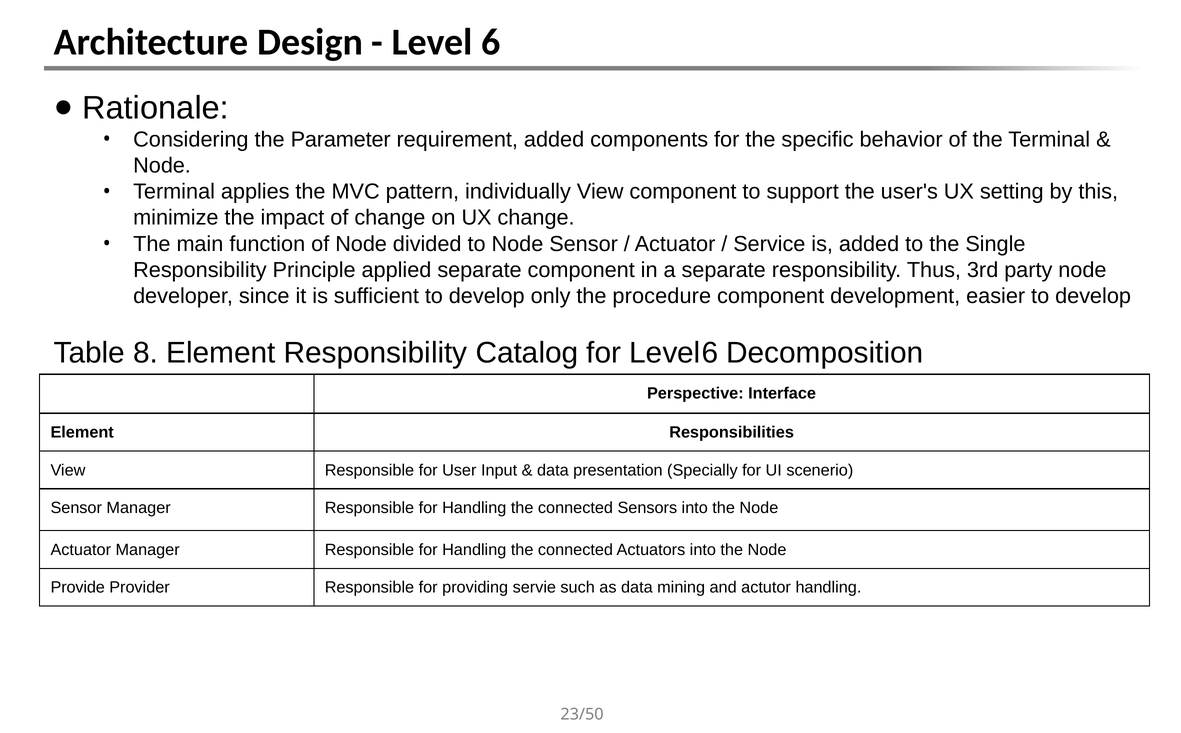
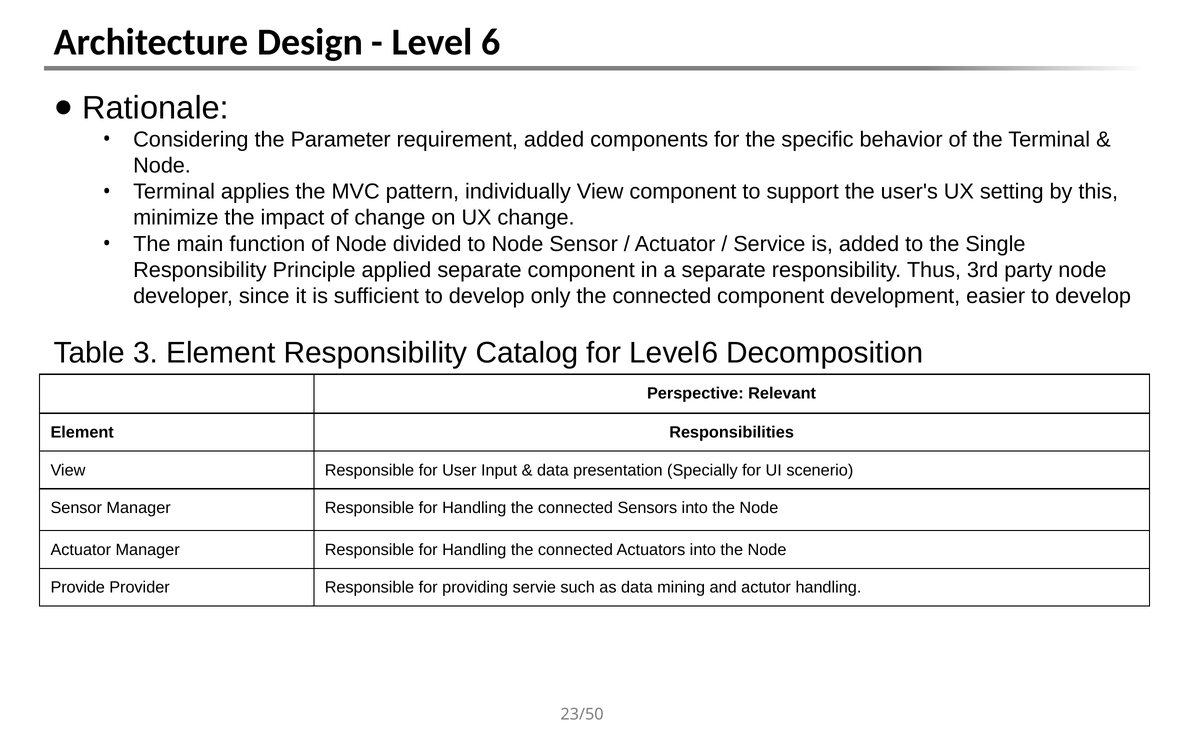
only the procedure: procedure -> connected
8: 8 -> 3
Interface: Interface -> Relevant
